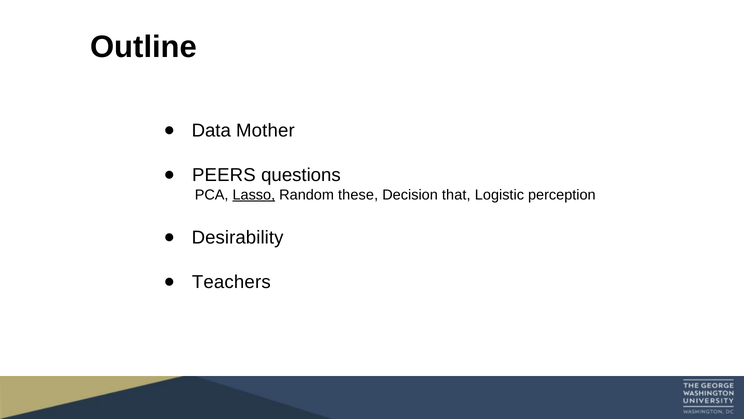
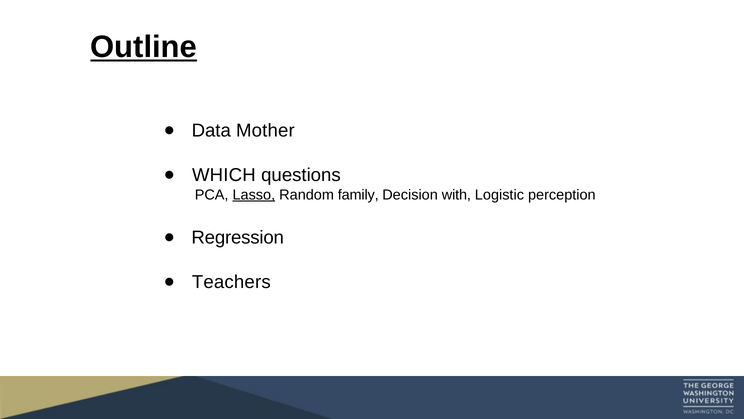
Outline underline: none -> present
PEERS: PEERS -> WHICH
these: these -> family
that: that -> with
Desirability: Desirability -> Regression
